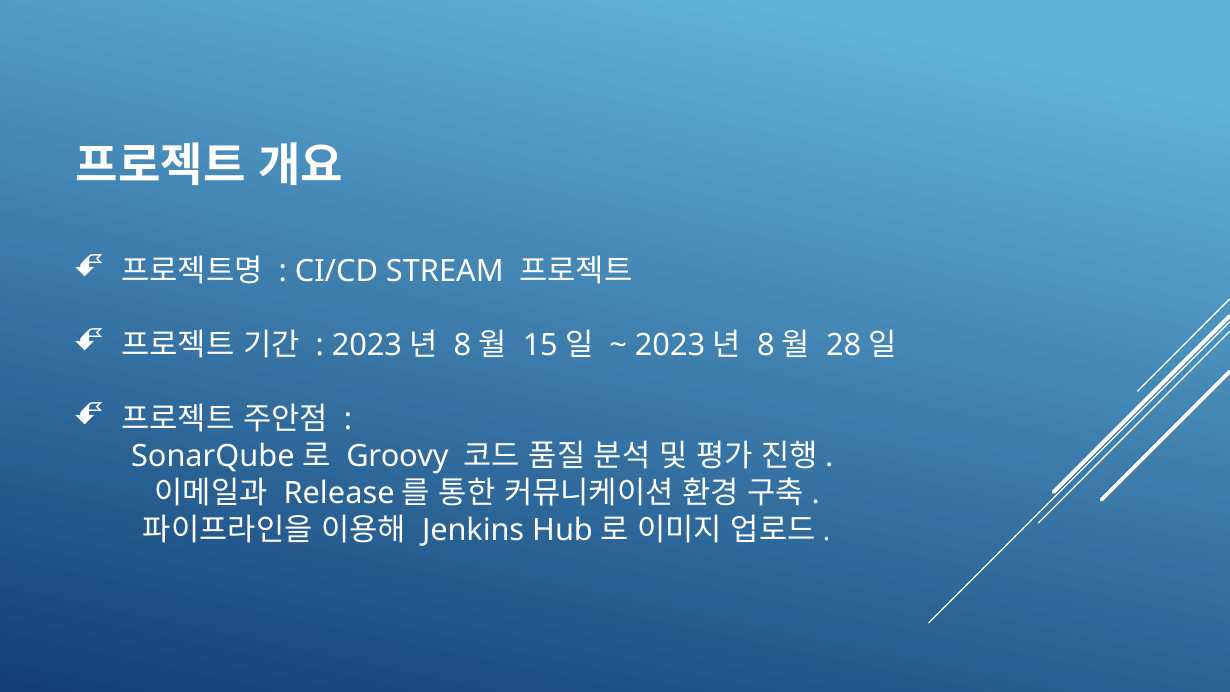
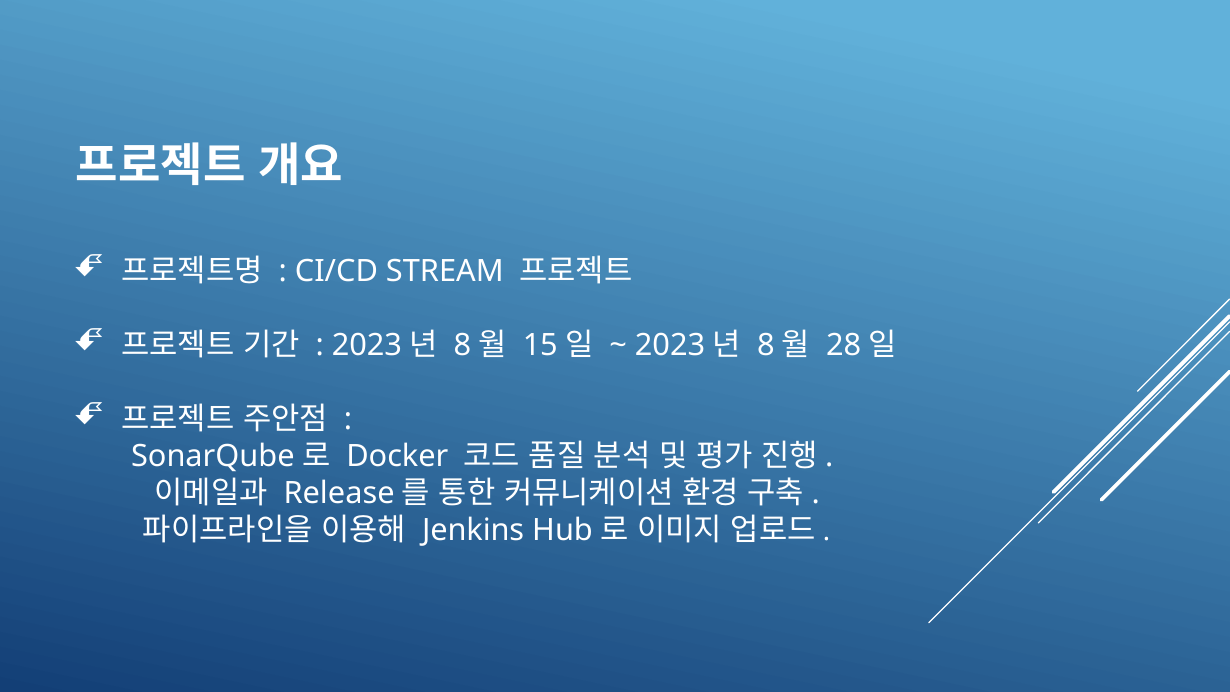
Groovy: Groovy -> Docker
